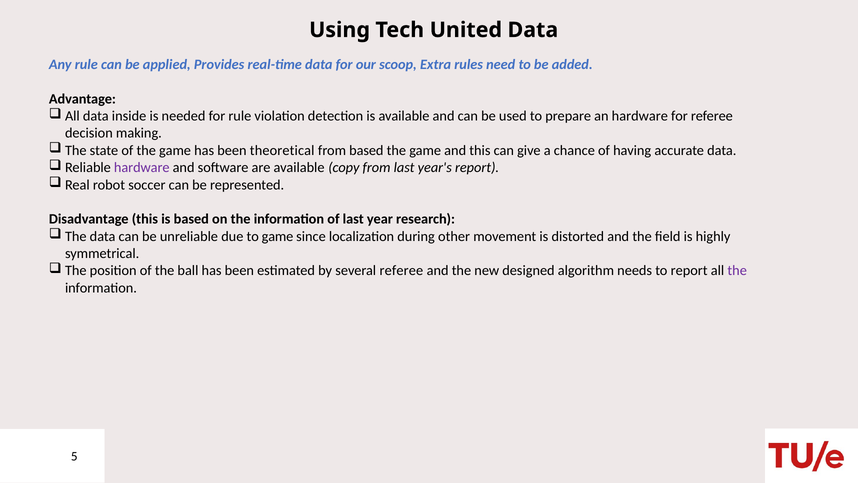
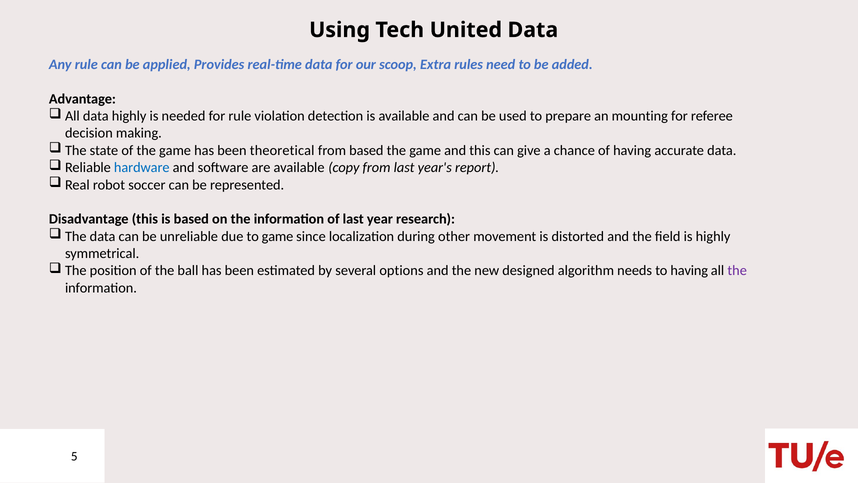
data inside: inside -> highly
an hardware: hardware -> mounting
hardware at (142, 167) colour: purple -> blue
several referee: referee -> options
to report: report -> having
